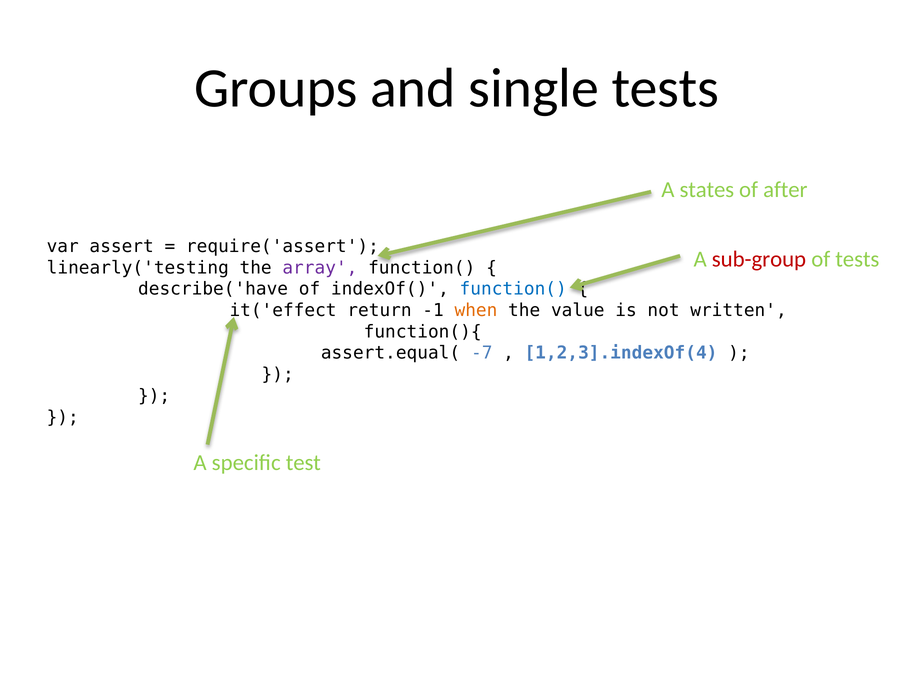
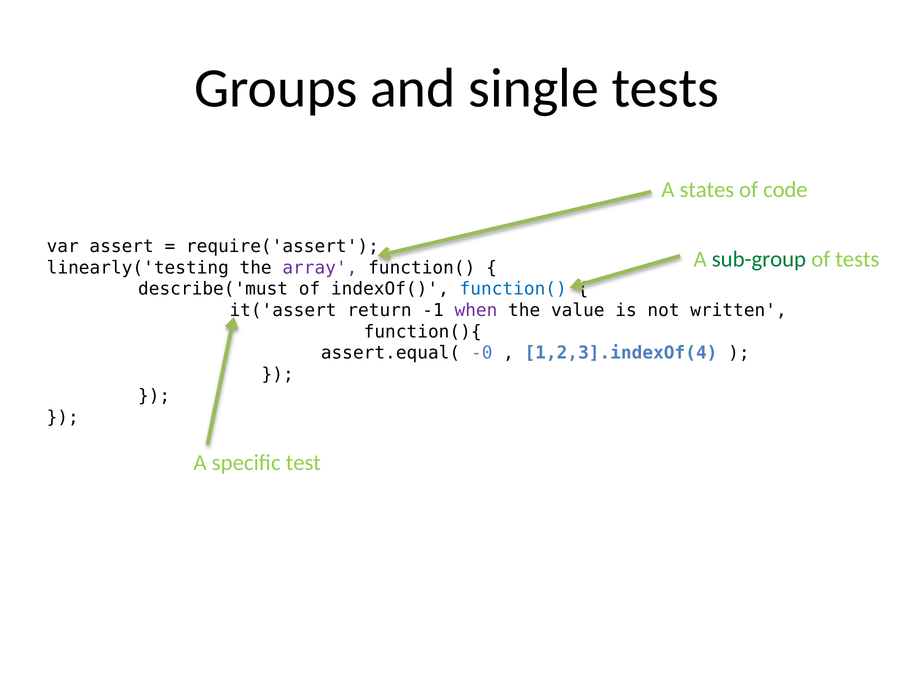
after: after -> code
sub-group colour: red -> green
describe('have: describe('have -> describe('must
it('effect: it('effect -> it('assert
when colour: orange -> purple
-7: -7 -> -0
